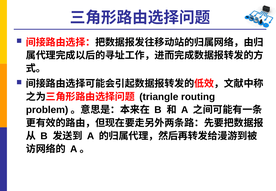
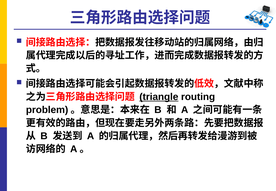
triangle underline: none -> present
